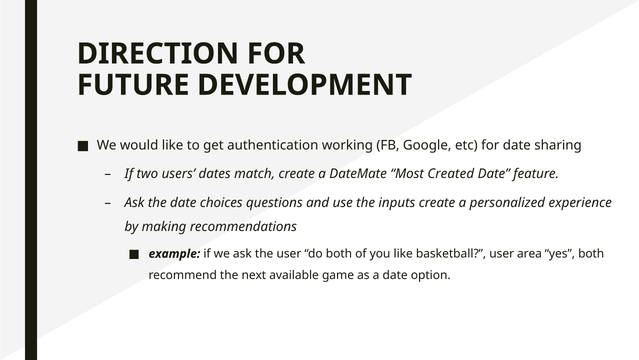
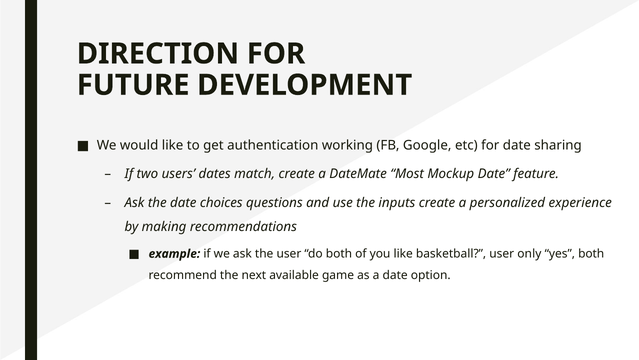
Created: Created -> Mockup
area: area -> only
